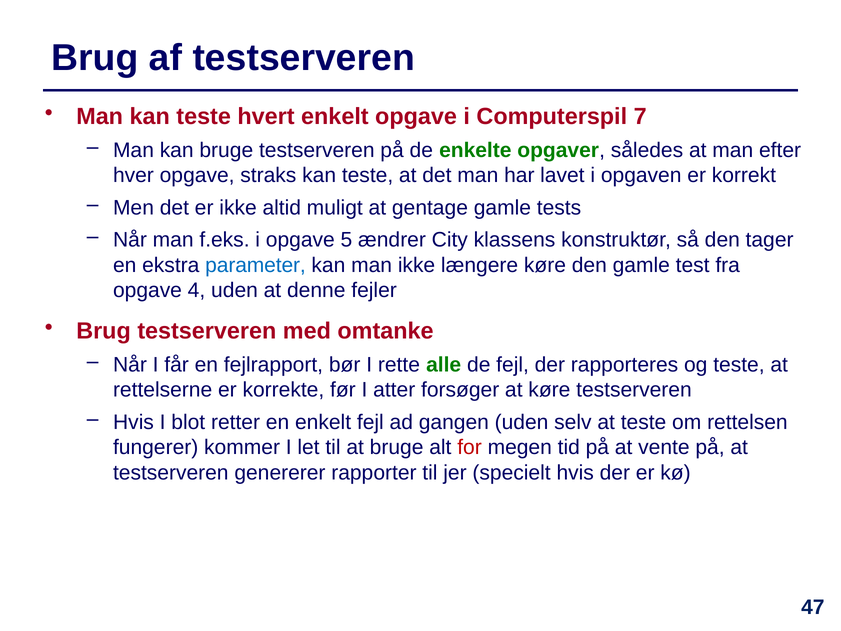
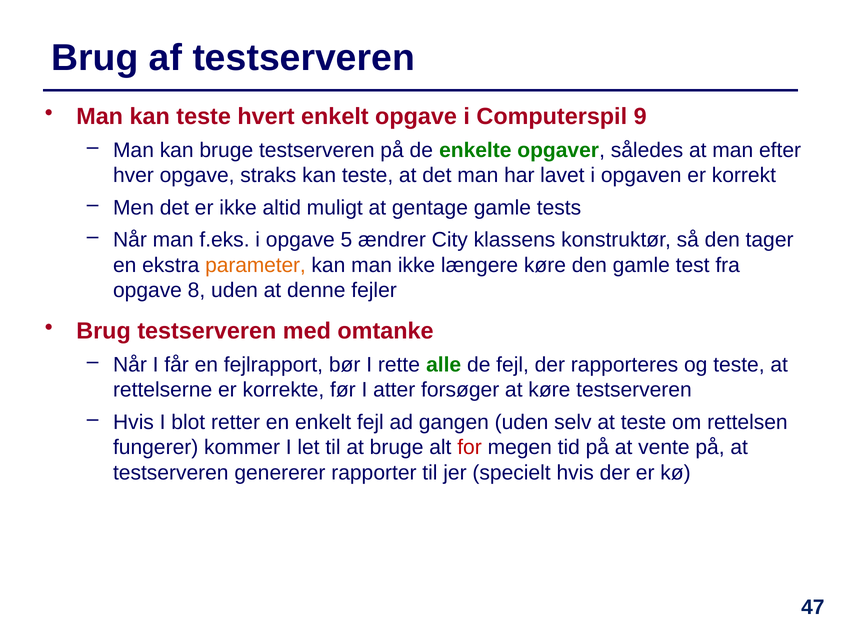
7: 7 -> 9
parameter colour: blue -> orange
4: 4 -> 8
